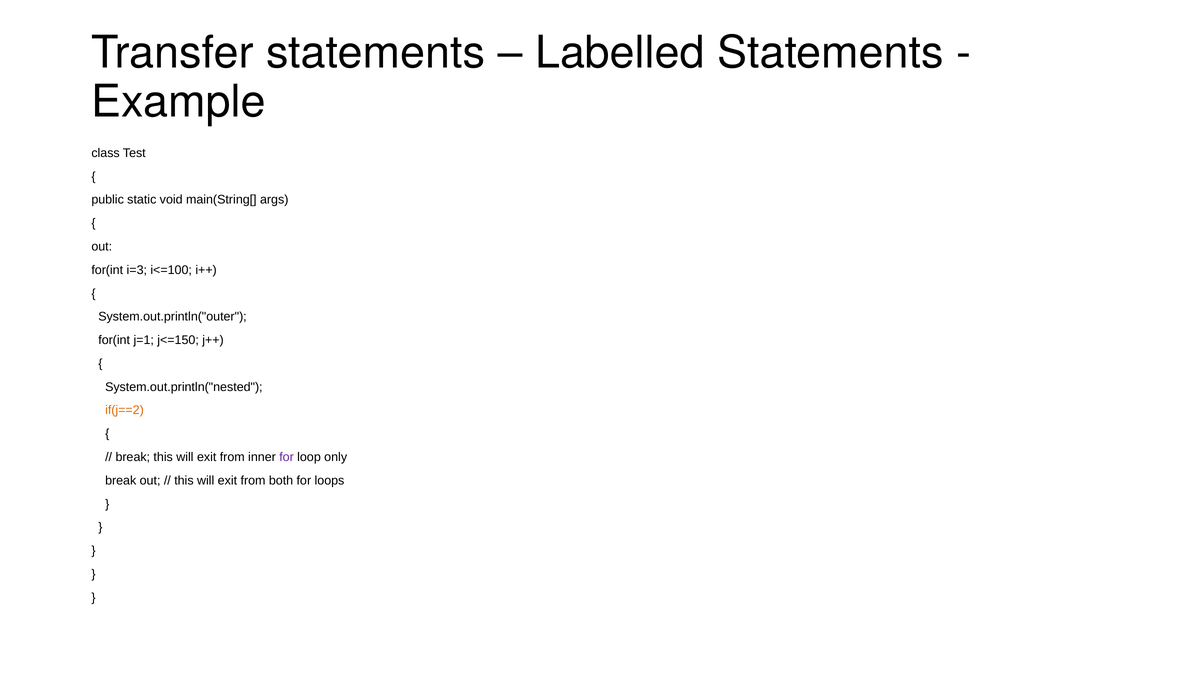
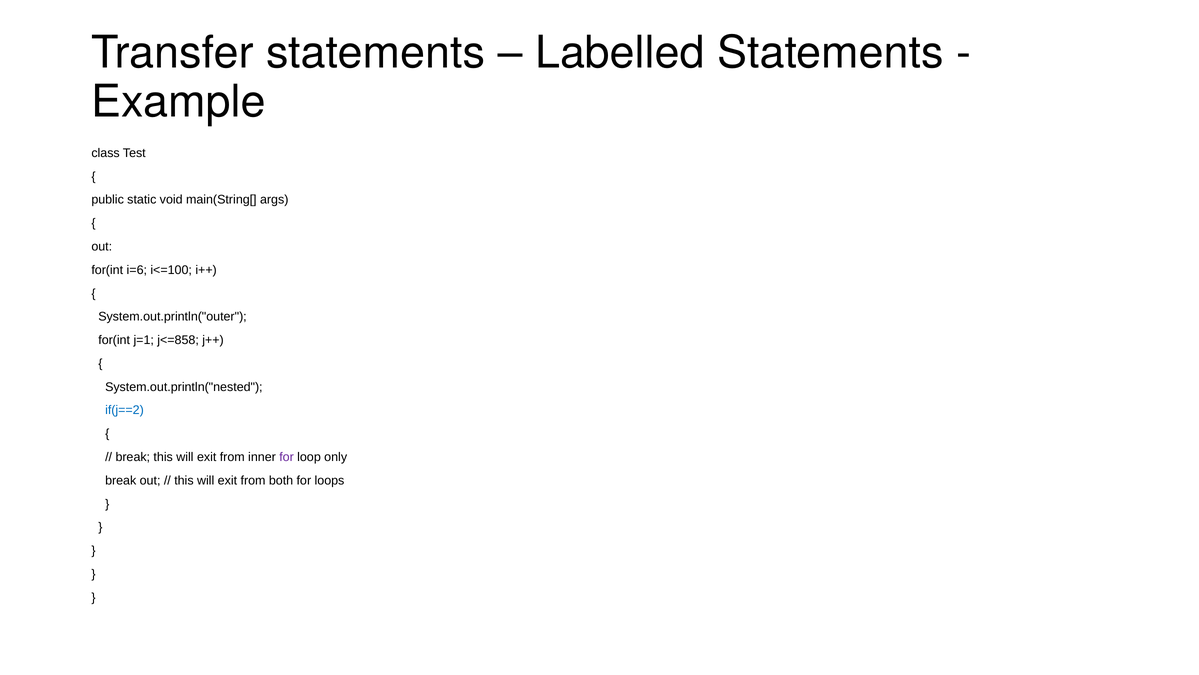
i=3: i=3 -> i=6
j<=150: j<=150 -> j<=858
if(j==2 colour: orange -> blue
